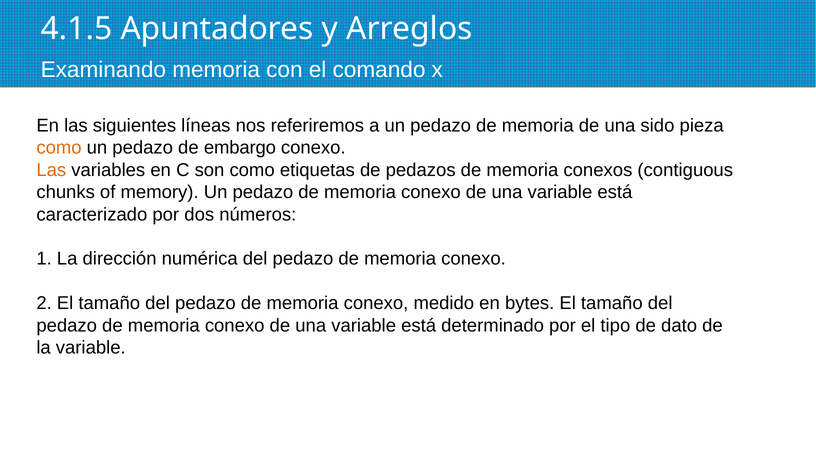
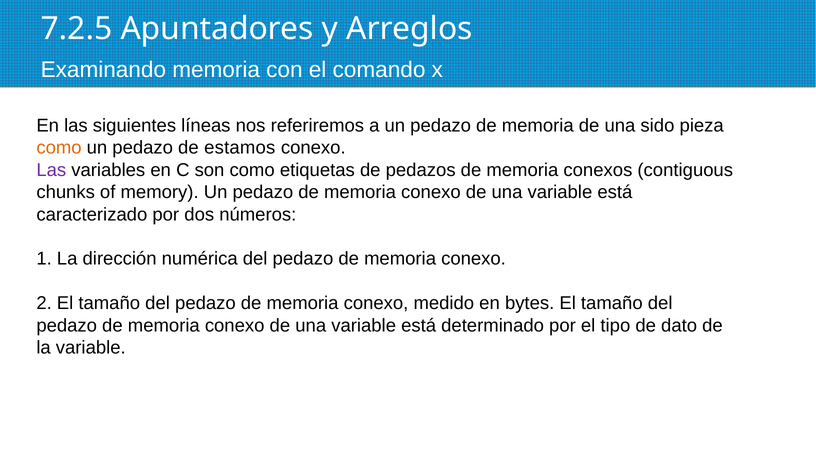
4.1.5: 4.1.5 -> 7.2.5
embargo: embargo -> estamos
Las at (51, 170) colour: orange -> purple
